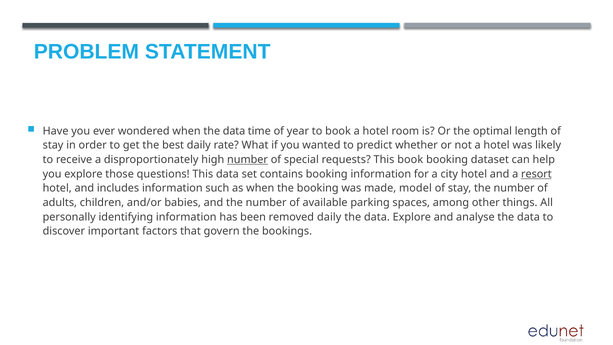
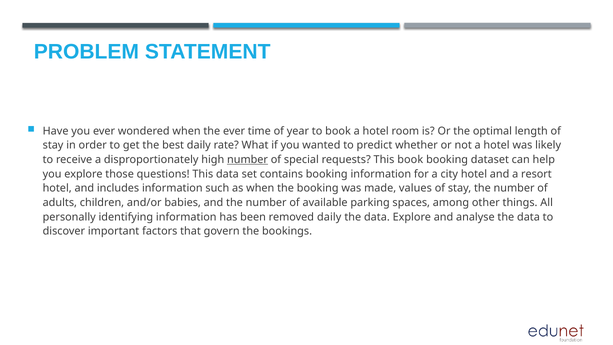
when the data: data -> ever
resort underline: present -> none
model: model -> values
